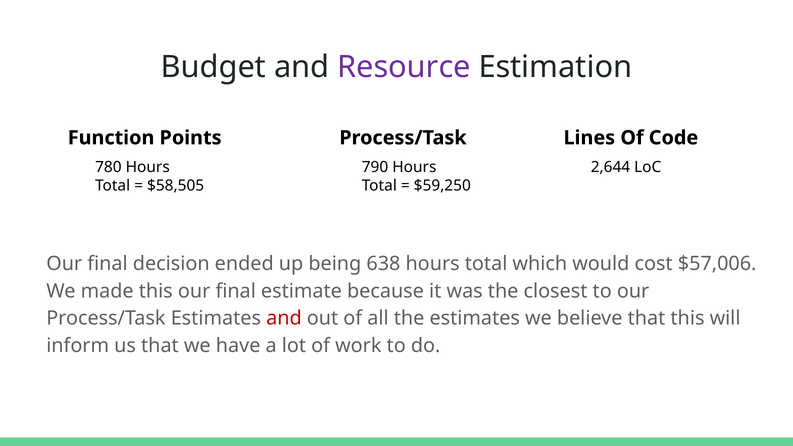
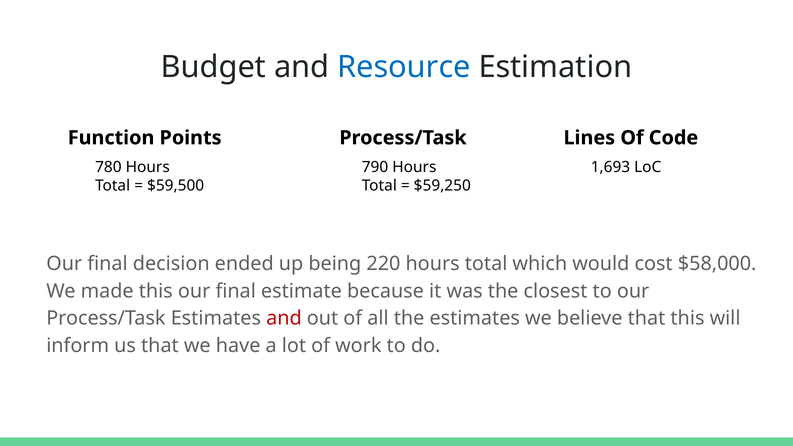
Resource colour: purple -> blue
2,644: 2,644 -> 1,693
$58,505: $58,505 -> $59,500
638: 638 -> 220
$57,006: $57,006 -> $58,000
